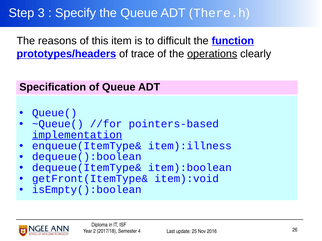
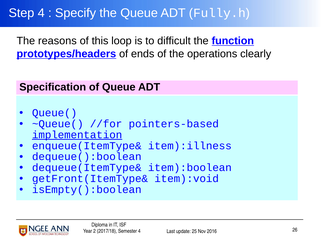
Step 3: 3 -> 4
There.h: There.h -> Fully.h
item: item -> loop
trace: trace -> ends
operations underline: present -> none
